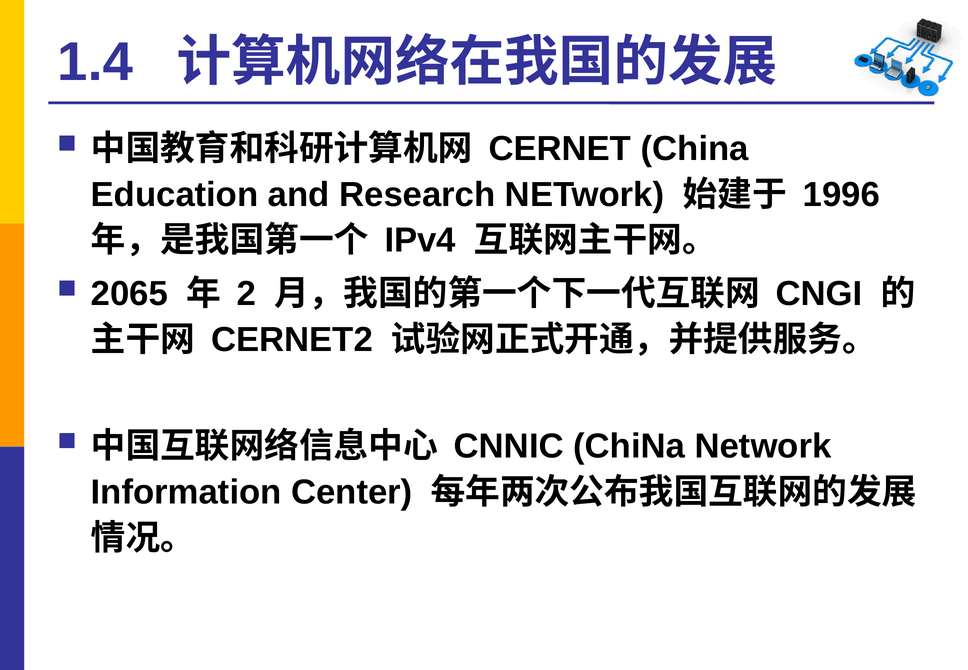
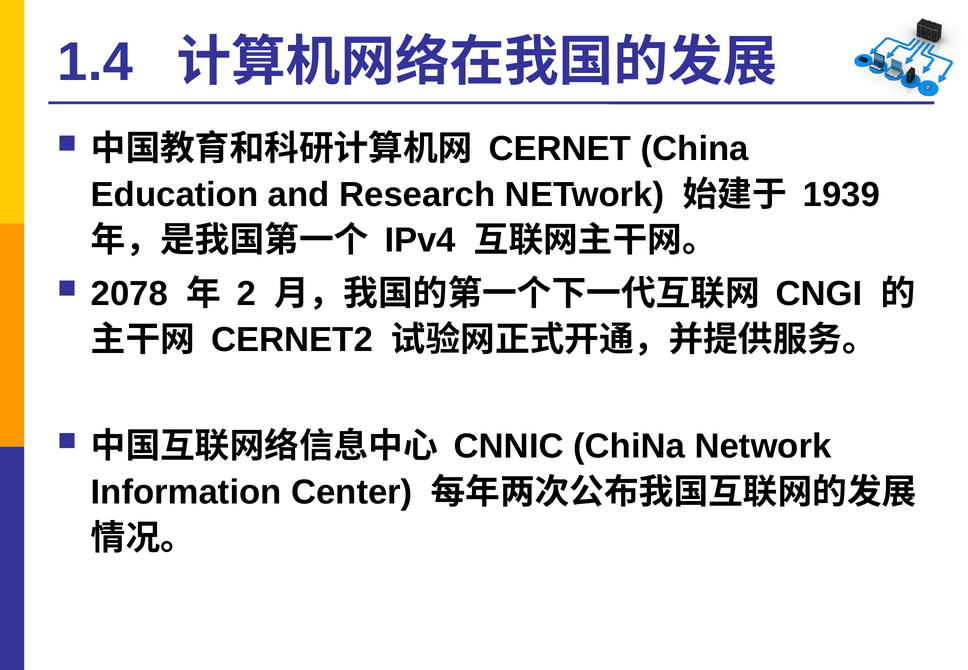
1996: 1996 -> 1939
2065: 2065 -> 2078
